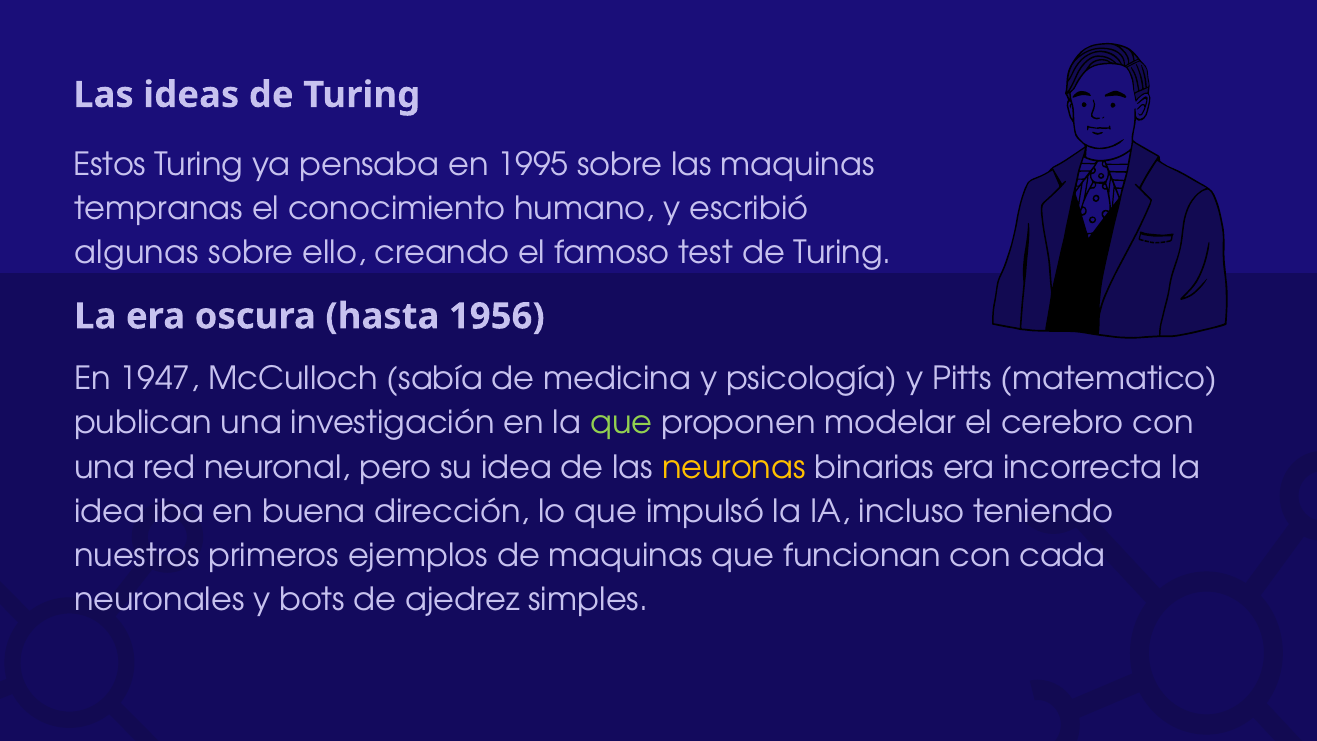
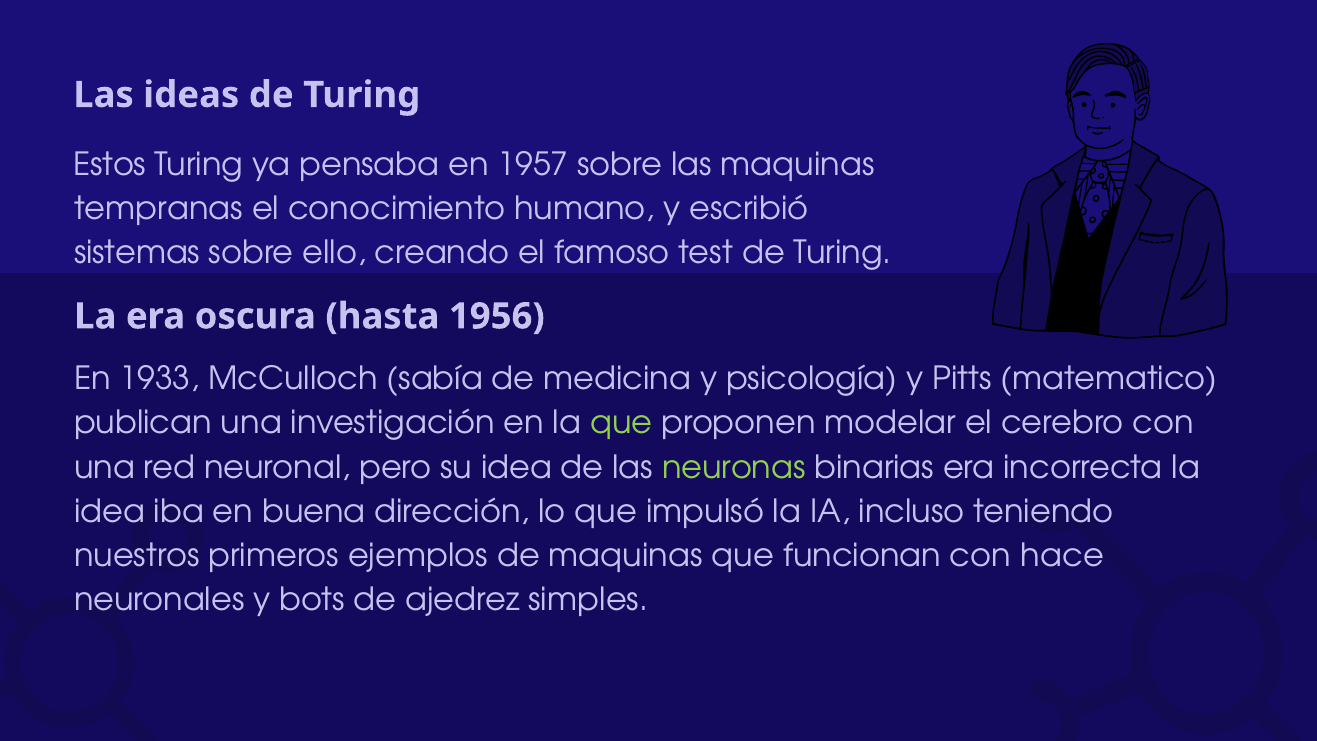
1995: 1995 -> 1957
algunas: algunas -> sistemas
1947: 1947 -> 1933
neuronas colour: yellow -> light green
cada: cada -> hace
